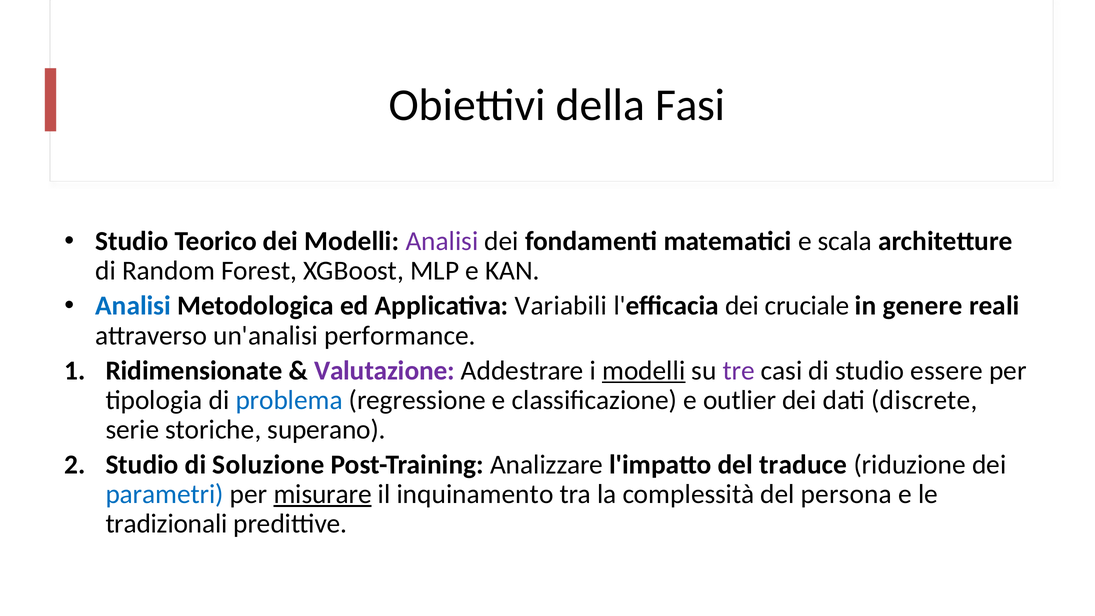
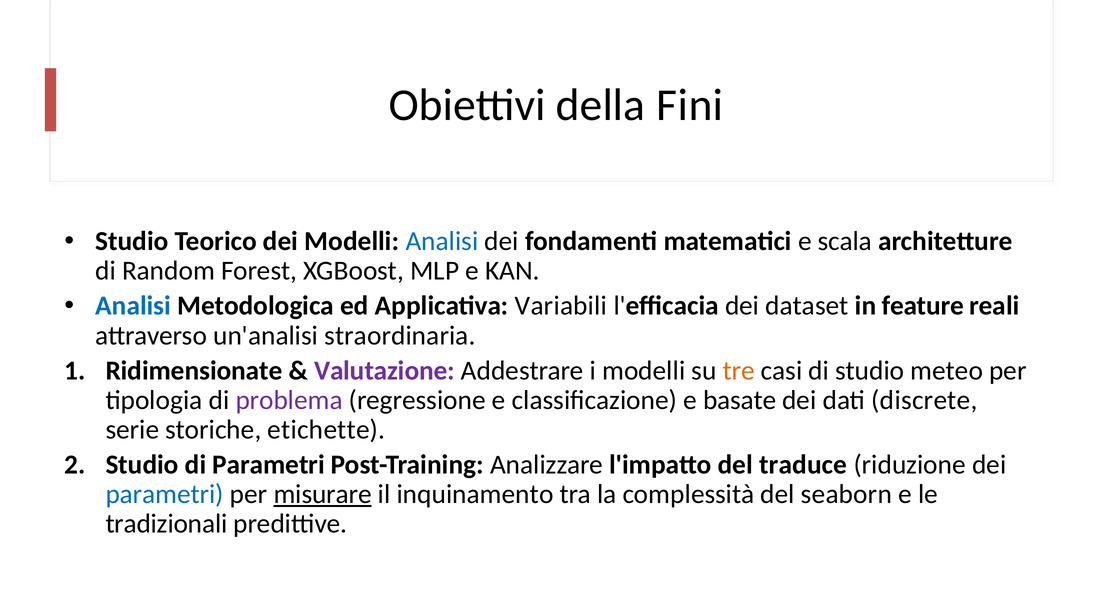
Fasi: Fasi -> Fini
Analisi at (442, 241) colour: purple -> blue
cruciale: cruciale -> dataset
genere: genere -> feature
performance: performance -> straordinaria
modelli at (644, 371) underline: present -> none
tre colour: purple -> orange
essere: essere -> meteo
problema colour: blue -> purple
outlier: outlier -> basate
superano: superano -> etichette
di Soluzione: Soluzione -> Parametri
persona: persona -> seaborn
